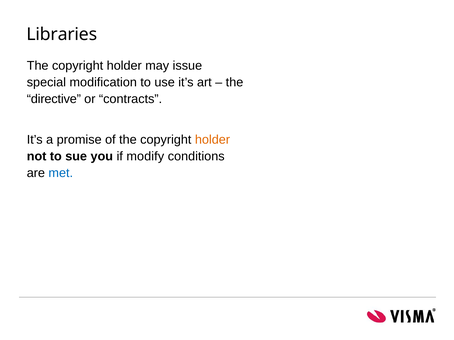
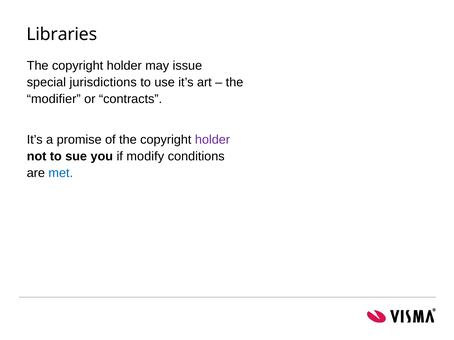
modification: modification -> jurisdictions
directive: directive -> modifier
holder at (212, 140) colour: orange -> purple
